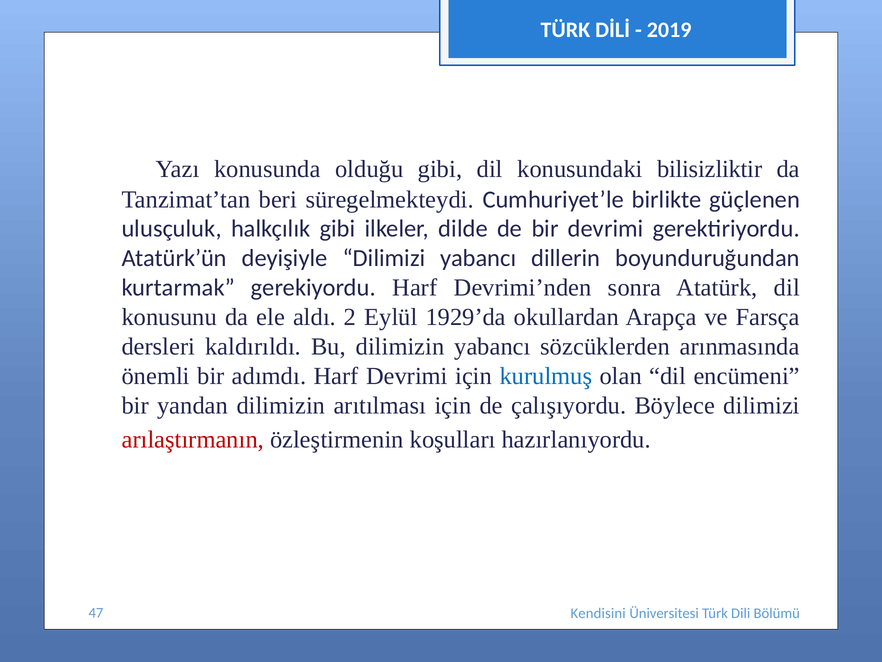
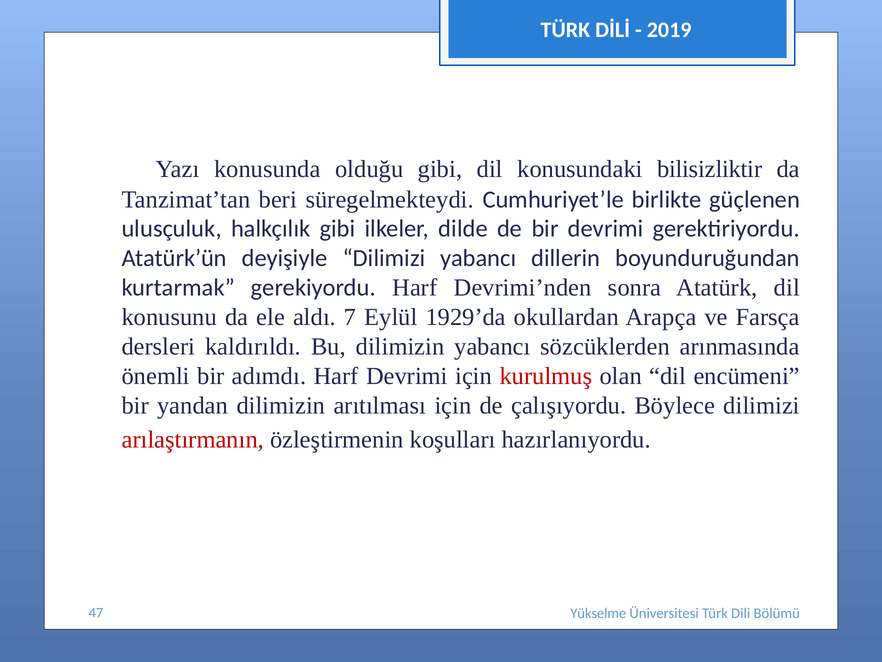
2: 2 -> 7
kurulmuş colour: blue -> red
Kendisini: Kendisini -> Yükselme
